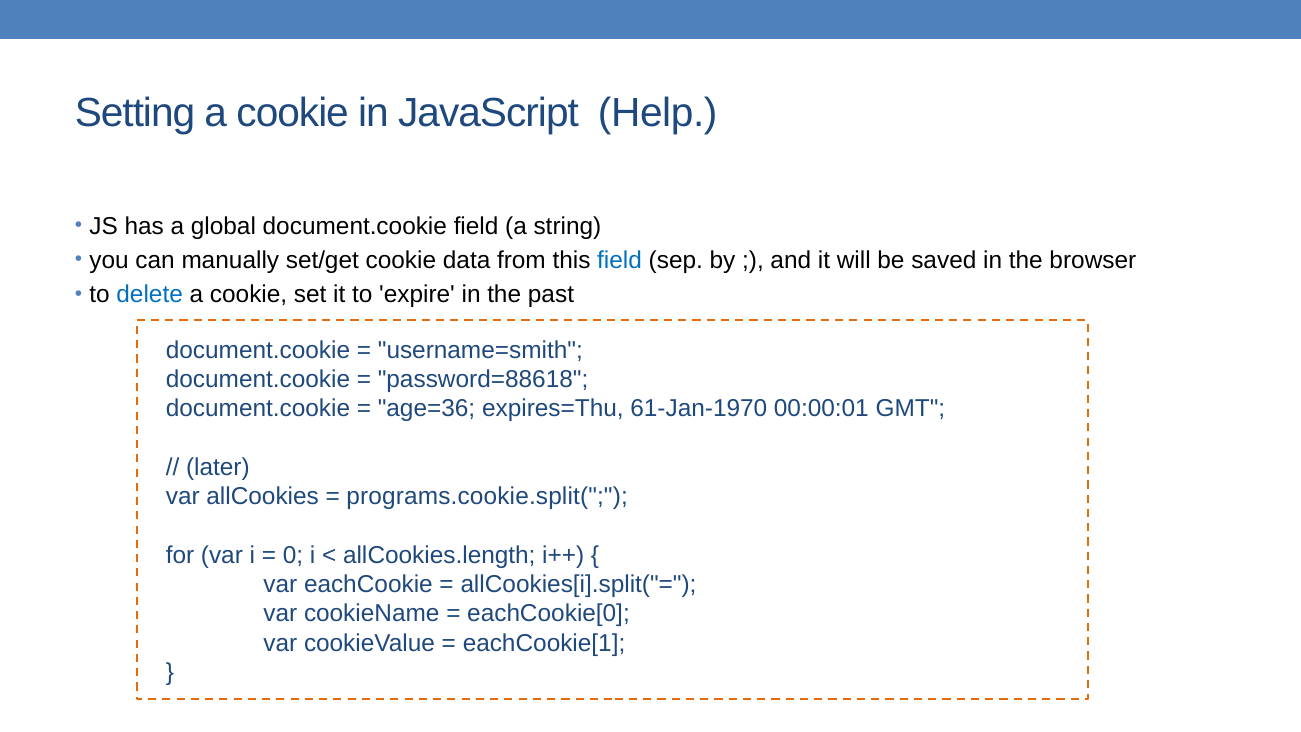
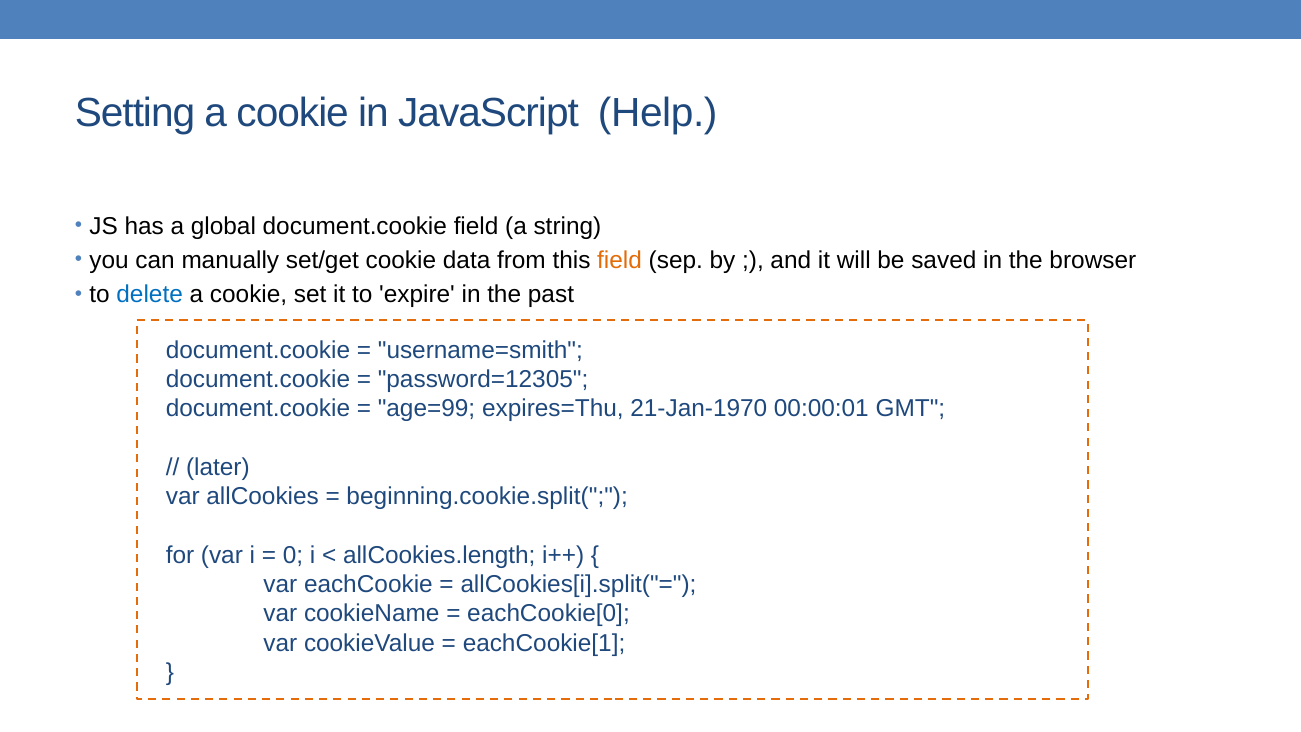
field at (620, 260) colour: blue -> orange
password=88618: password=88618 -> password=12305
age=36: age=36 -> age=99
61-Jan-1970: 61-Jan-1970 -> 21-Jan-1970
programs.cookie.split(: programs.cookie.split( -> beginning.cookie.split(
